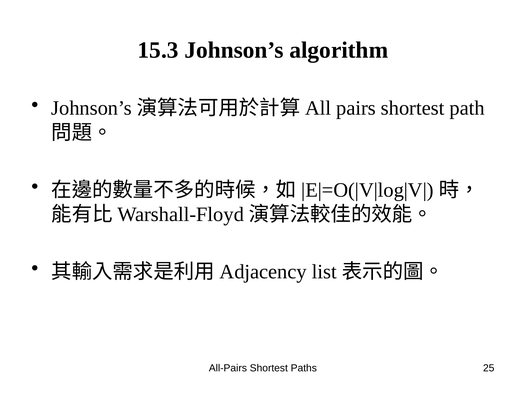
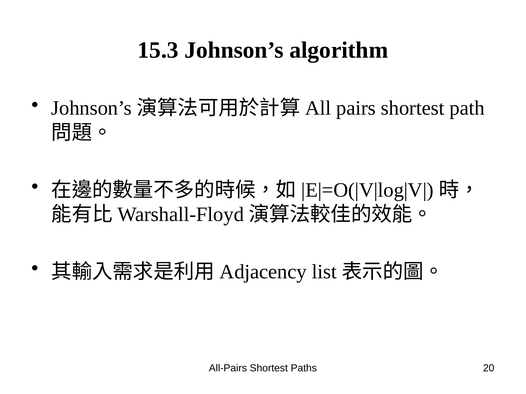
25: 25 -> 20
